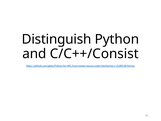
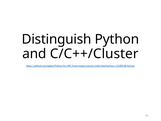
C/C++/Consist: C/C++/Consist -> C/C++/Cluster
